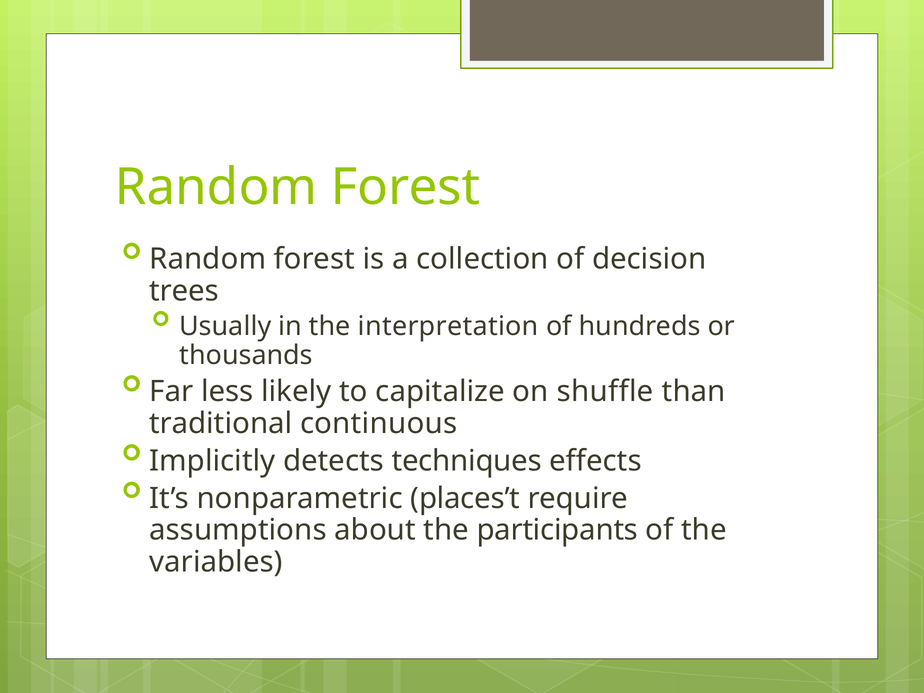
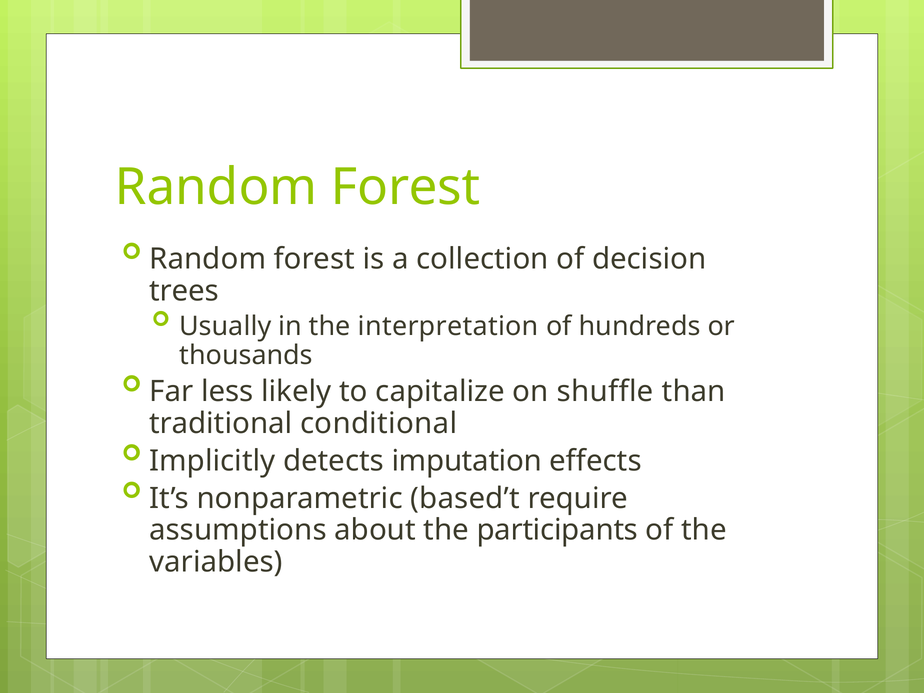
continuous: continuous -> conditional
techniques: techniques -> imputation
places’t: places’t -> based’t
